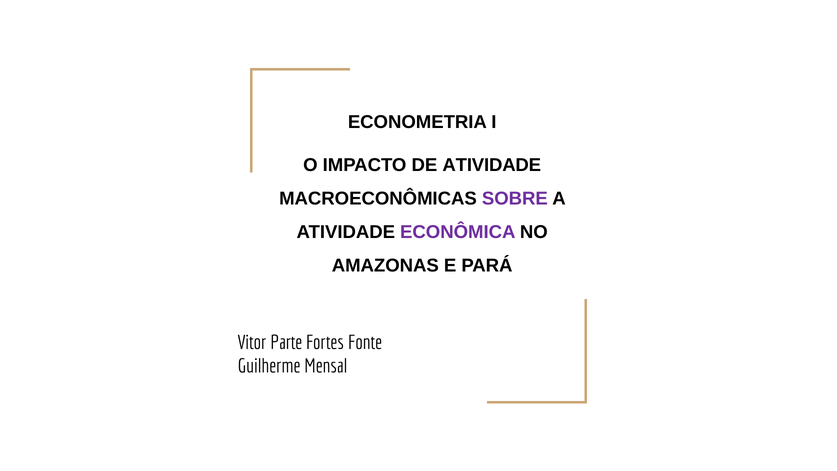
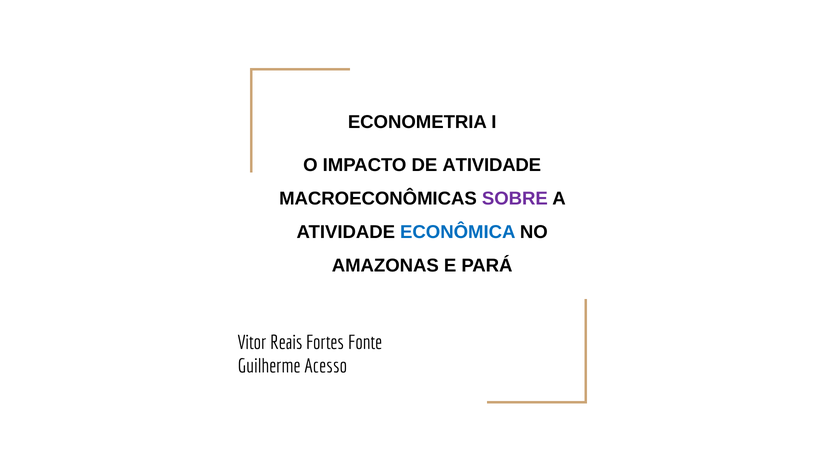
ECONÔMICA colour: purple -> blue
Parte: Parte -> Reais
Mensal: Mensal -> Acesso
